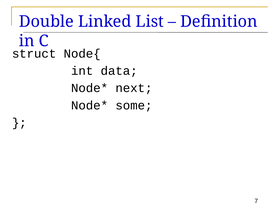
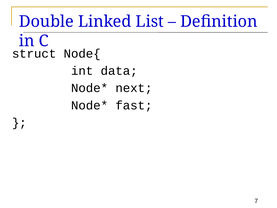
some: some -> fast
